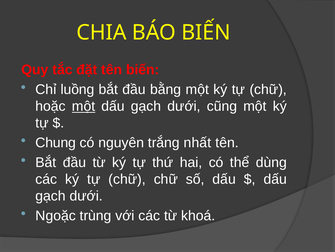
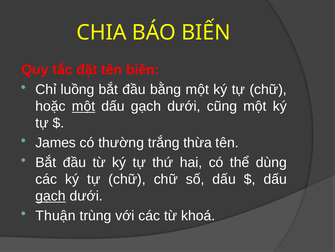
Chung: Chung -> James
nguyên: nguyên -> thường
nhất: nhất -> thừa
gạch at (51, 196) underline: none -> present
Ngoặc: Ngoặc -> Thuận
